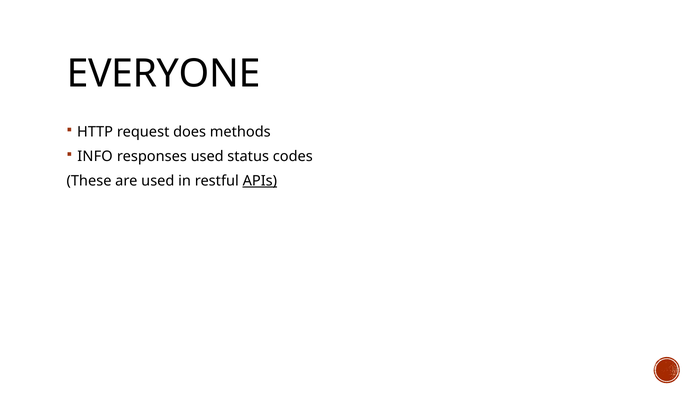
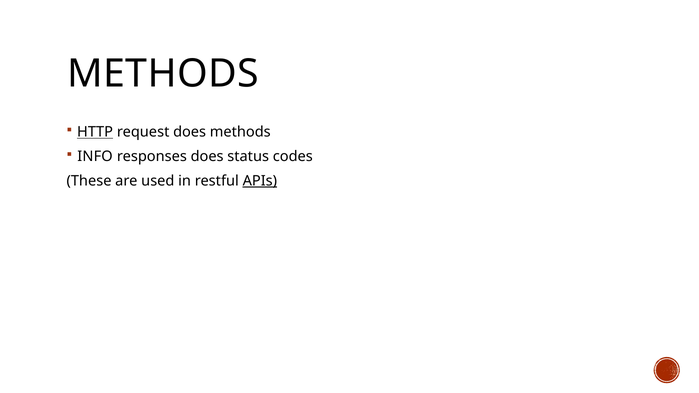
EVERYONE at (163, 74): EVERYONE -> METHODS
HTTP underline: none -> present
responses used: used -> does
